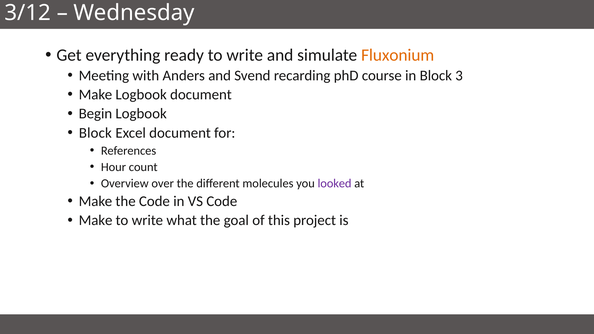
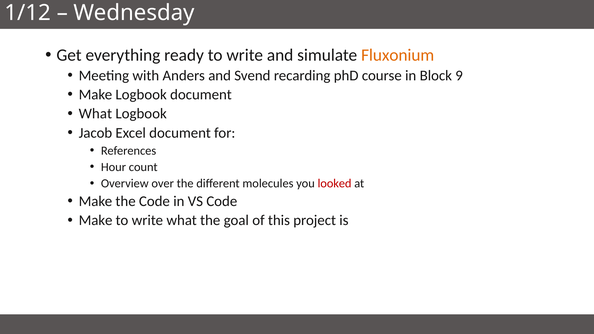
3/12: 3/12 -> 1/12
3: 3 -> 9
Begin at (95, 114): Begin -> What
Block at (95, 133): Block -> Jacob
looked colour: purple -> red
